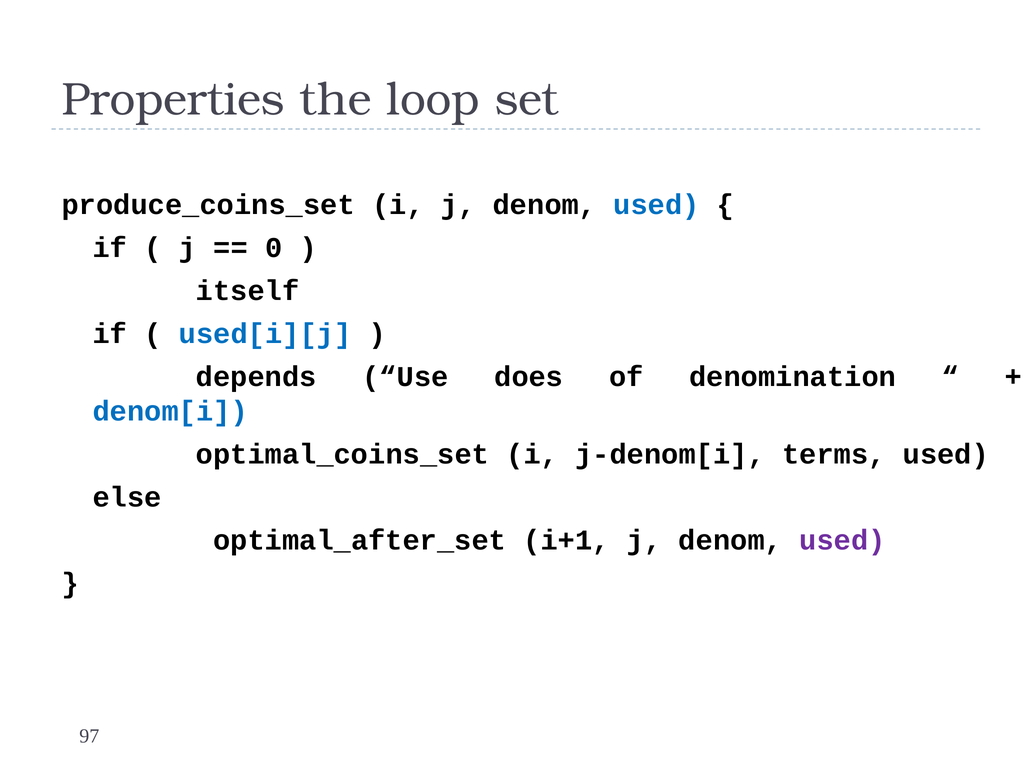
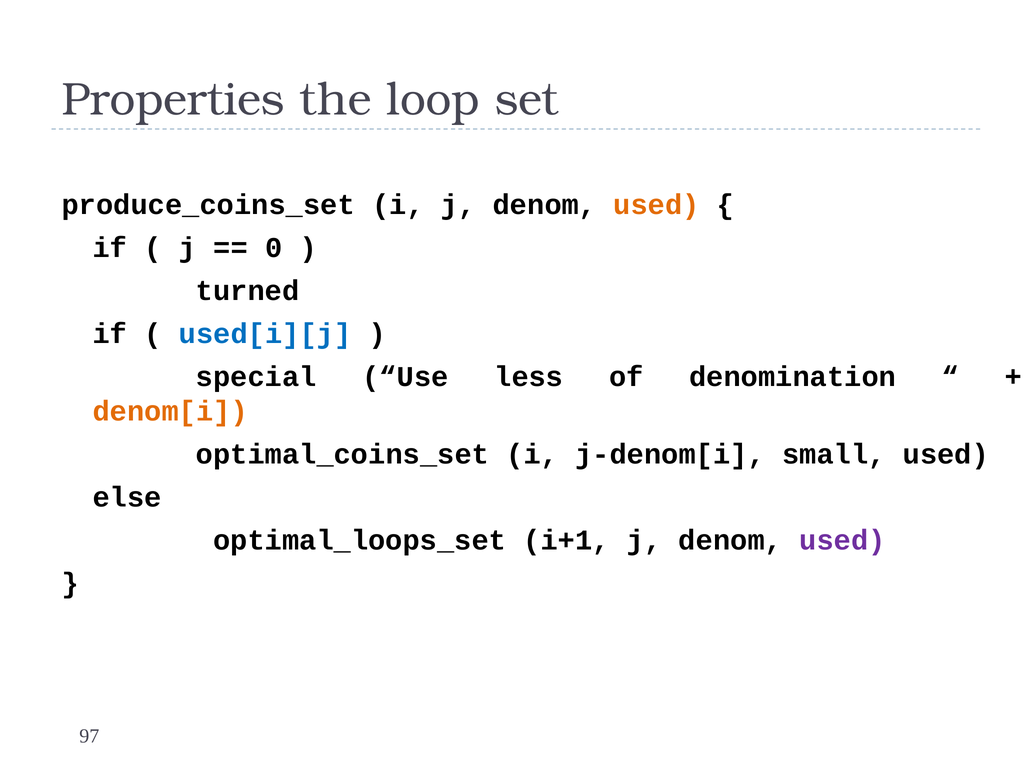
used at (656, 205) colour: blue -> orange
itself: itself -> turned
depends: depends -> special
does: does -> less
denom[i colour: blue -> orange
terms: terms -> small
optimal_after_set: optimal_after_set -> optimal_loops_set
